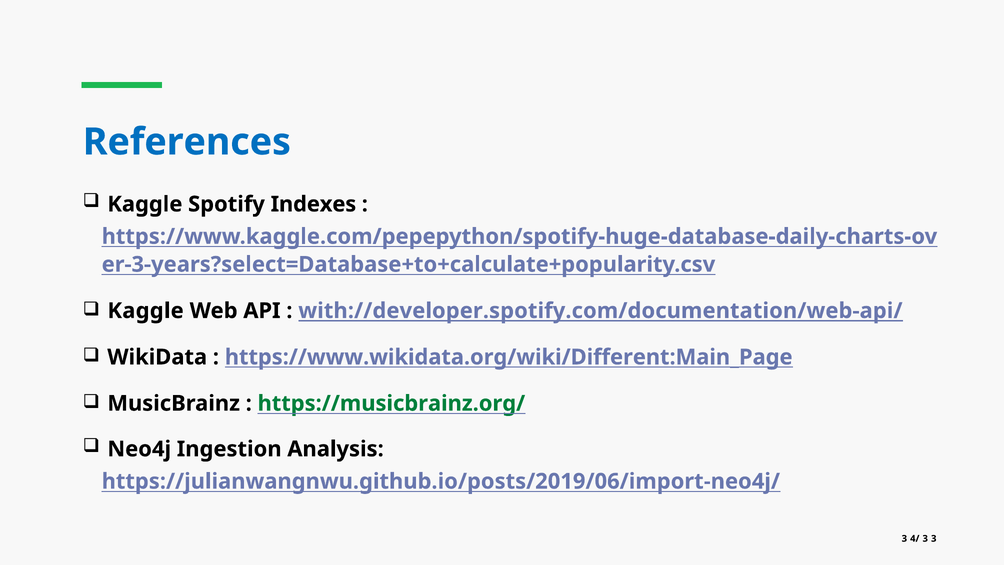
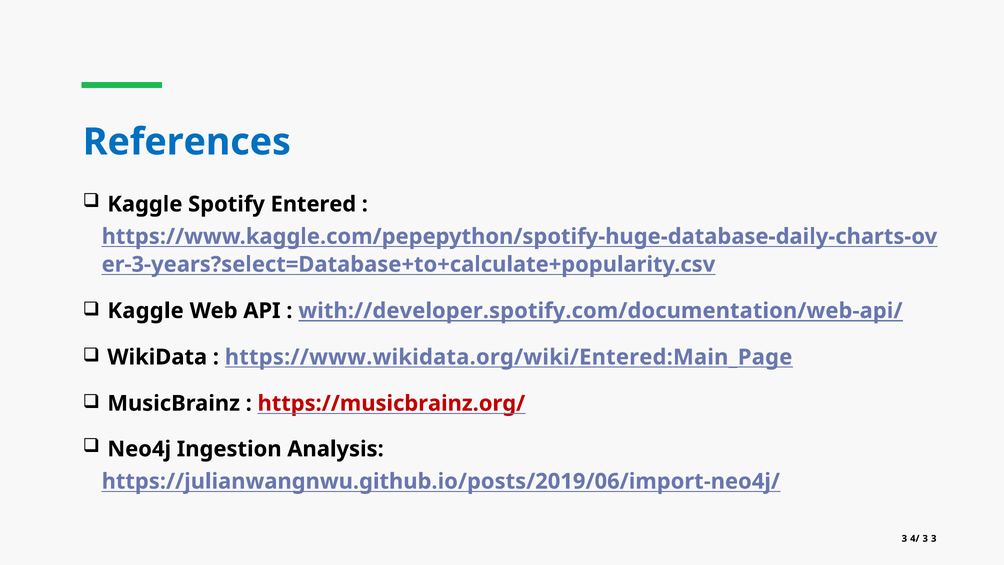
Indexes: Indexes -> Entered
https://www.wikidata.org/wiki/Different:Main_Page: https://www.wikidata.org/wiki/Different:Main_Page -> https://www.wikidata.org/wiki/Entered:Main_Page
https://musicbrainz.org/ colour: green -> red
